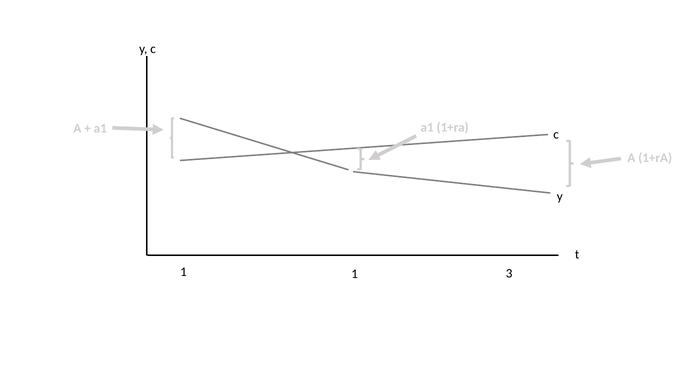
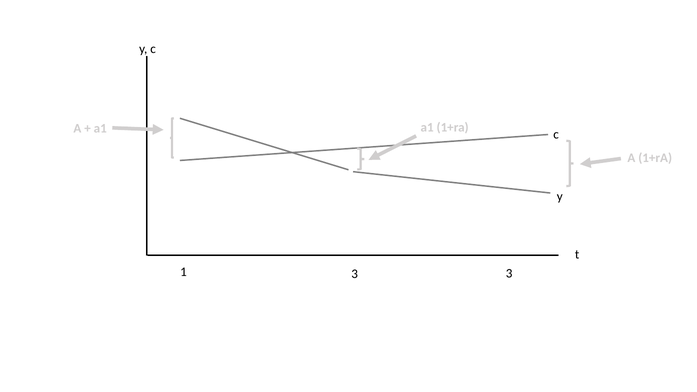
1 1: 1 -> 3
